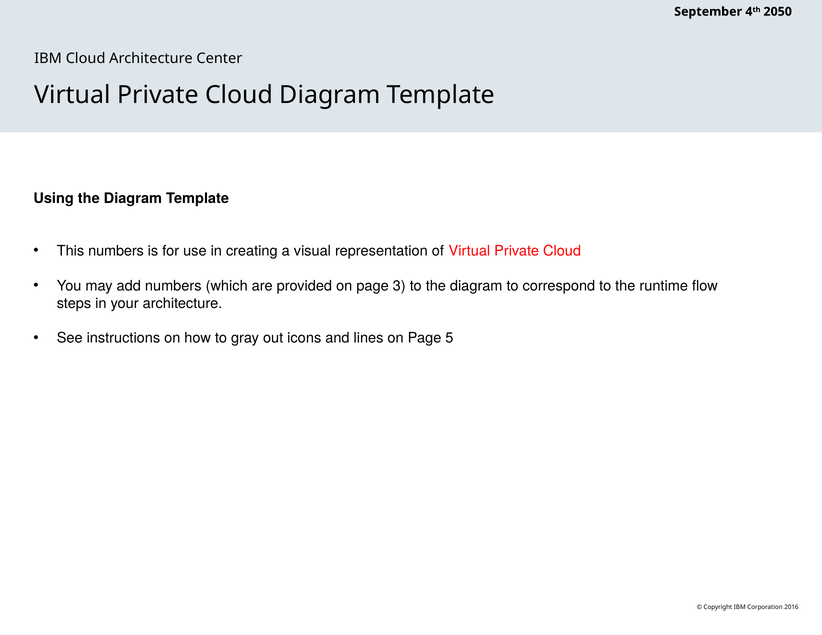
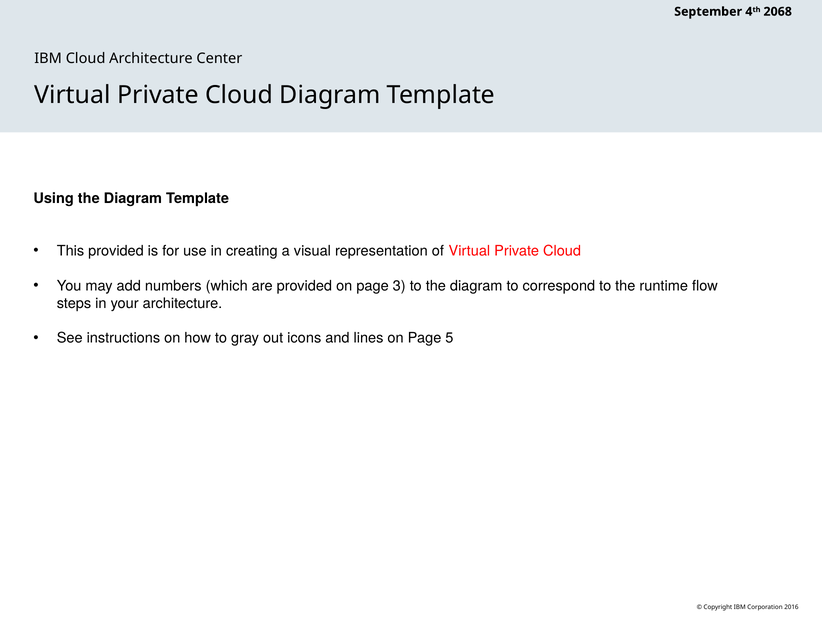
2050: 2050 -> 2068
This numbers: numbers -> provided
